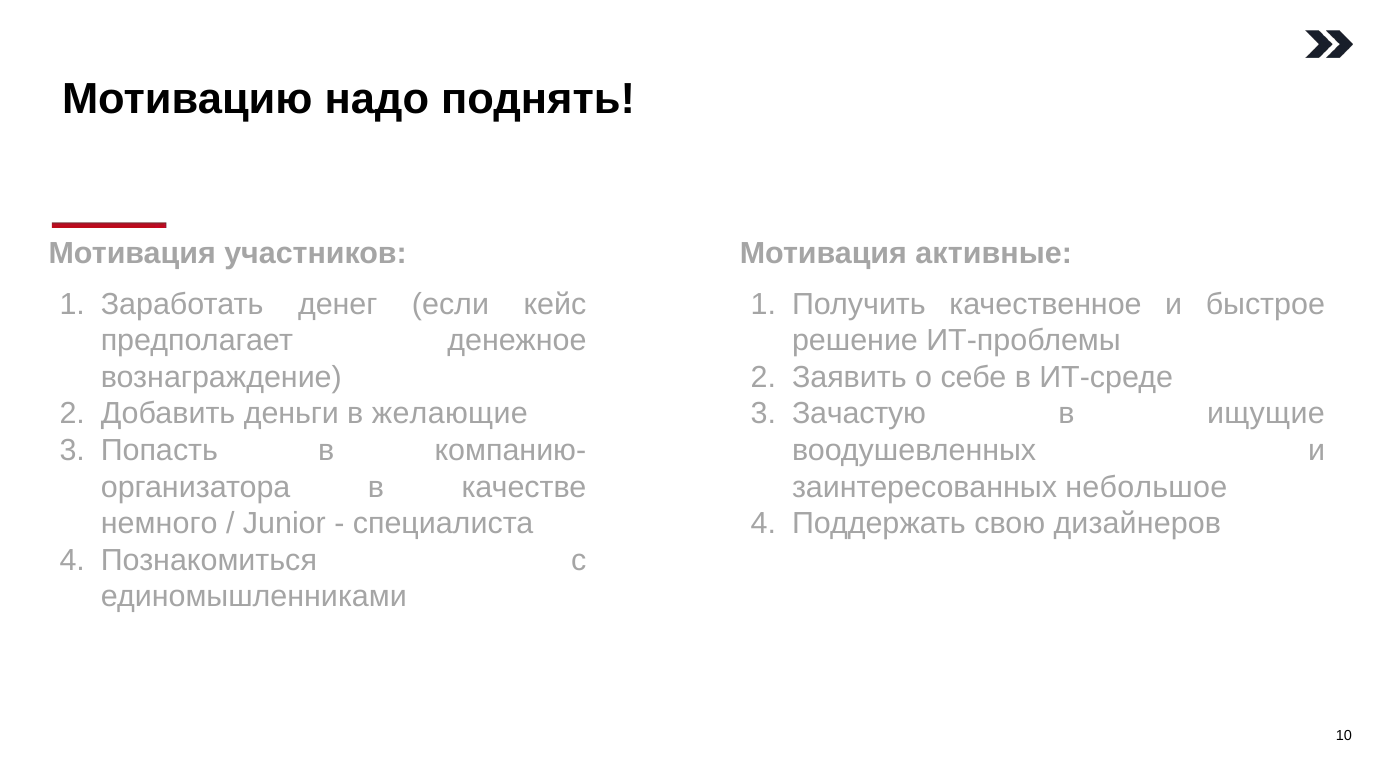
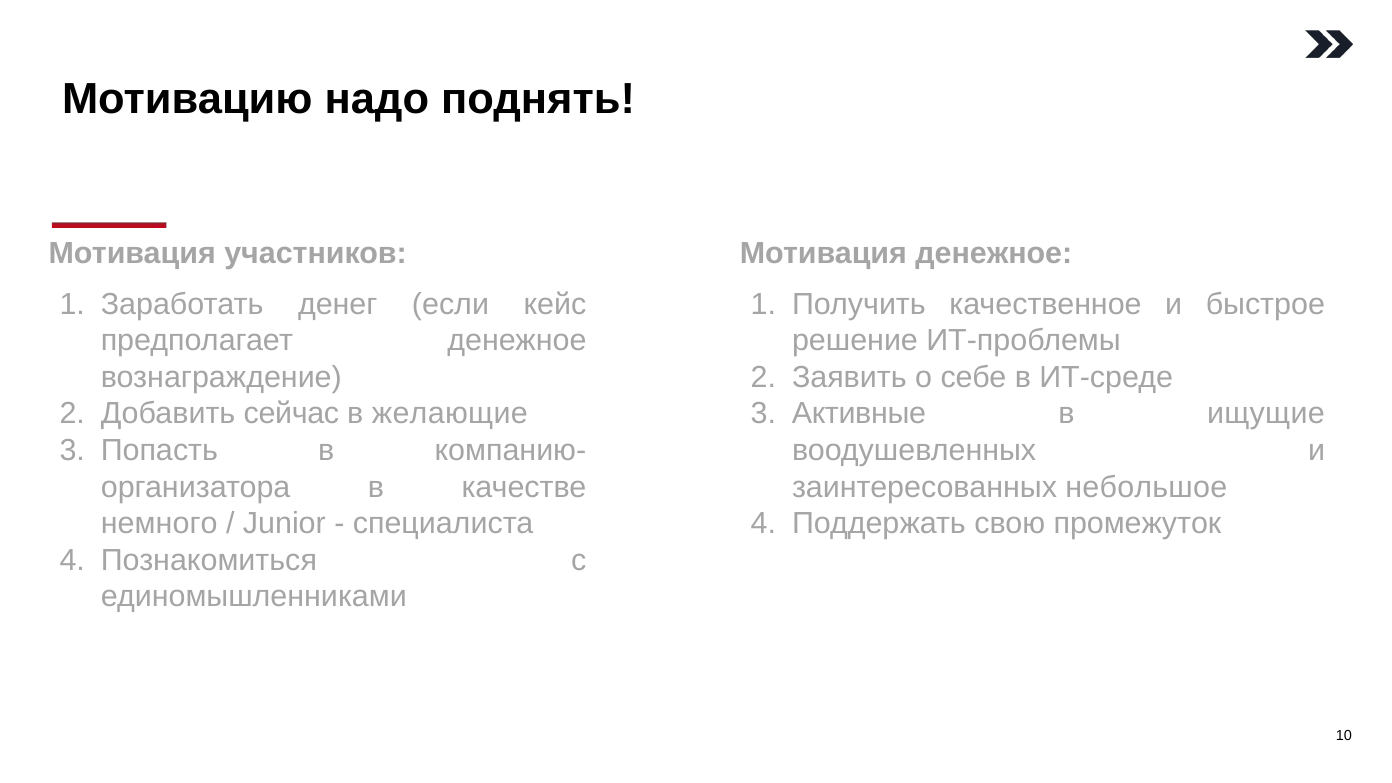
Мотивация активные: активные -> денежное
деньги: деньги -> сейчас
Зачастую: Зачастую -> Активные
дизайнеров: дизайнеров -> промежуток
